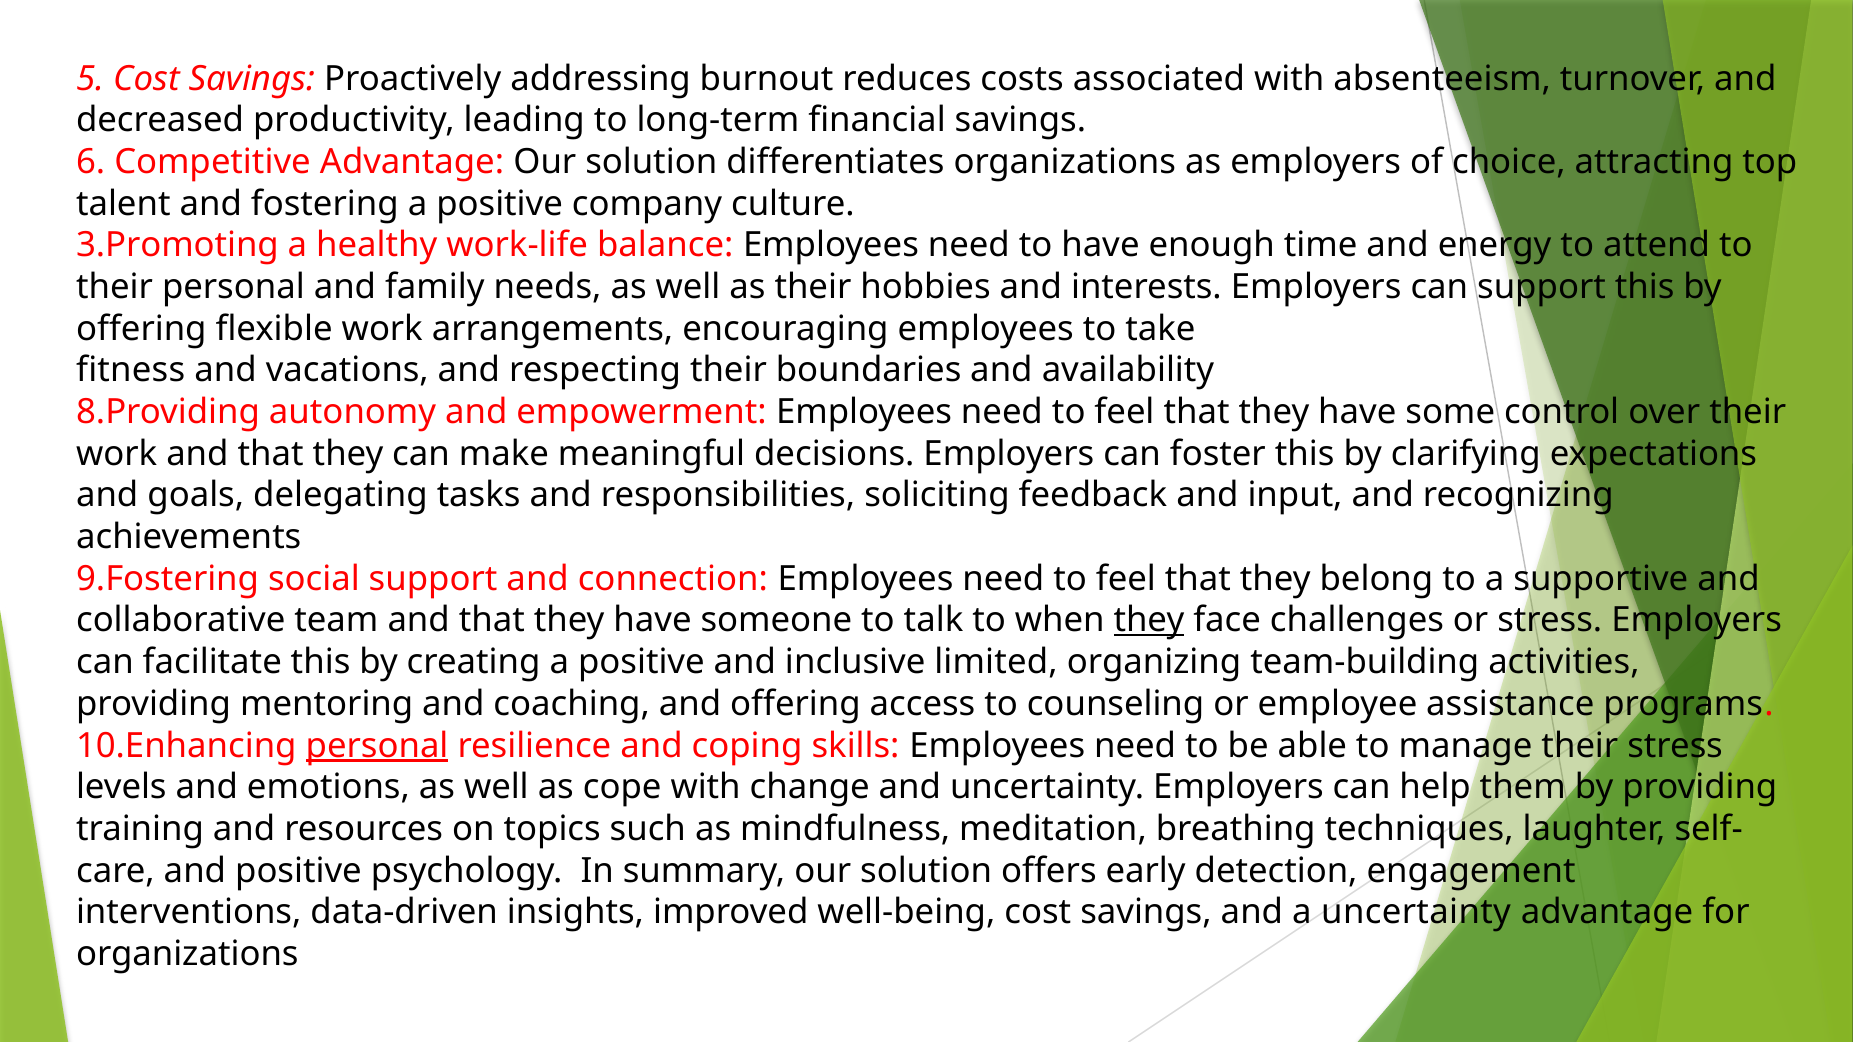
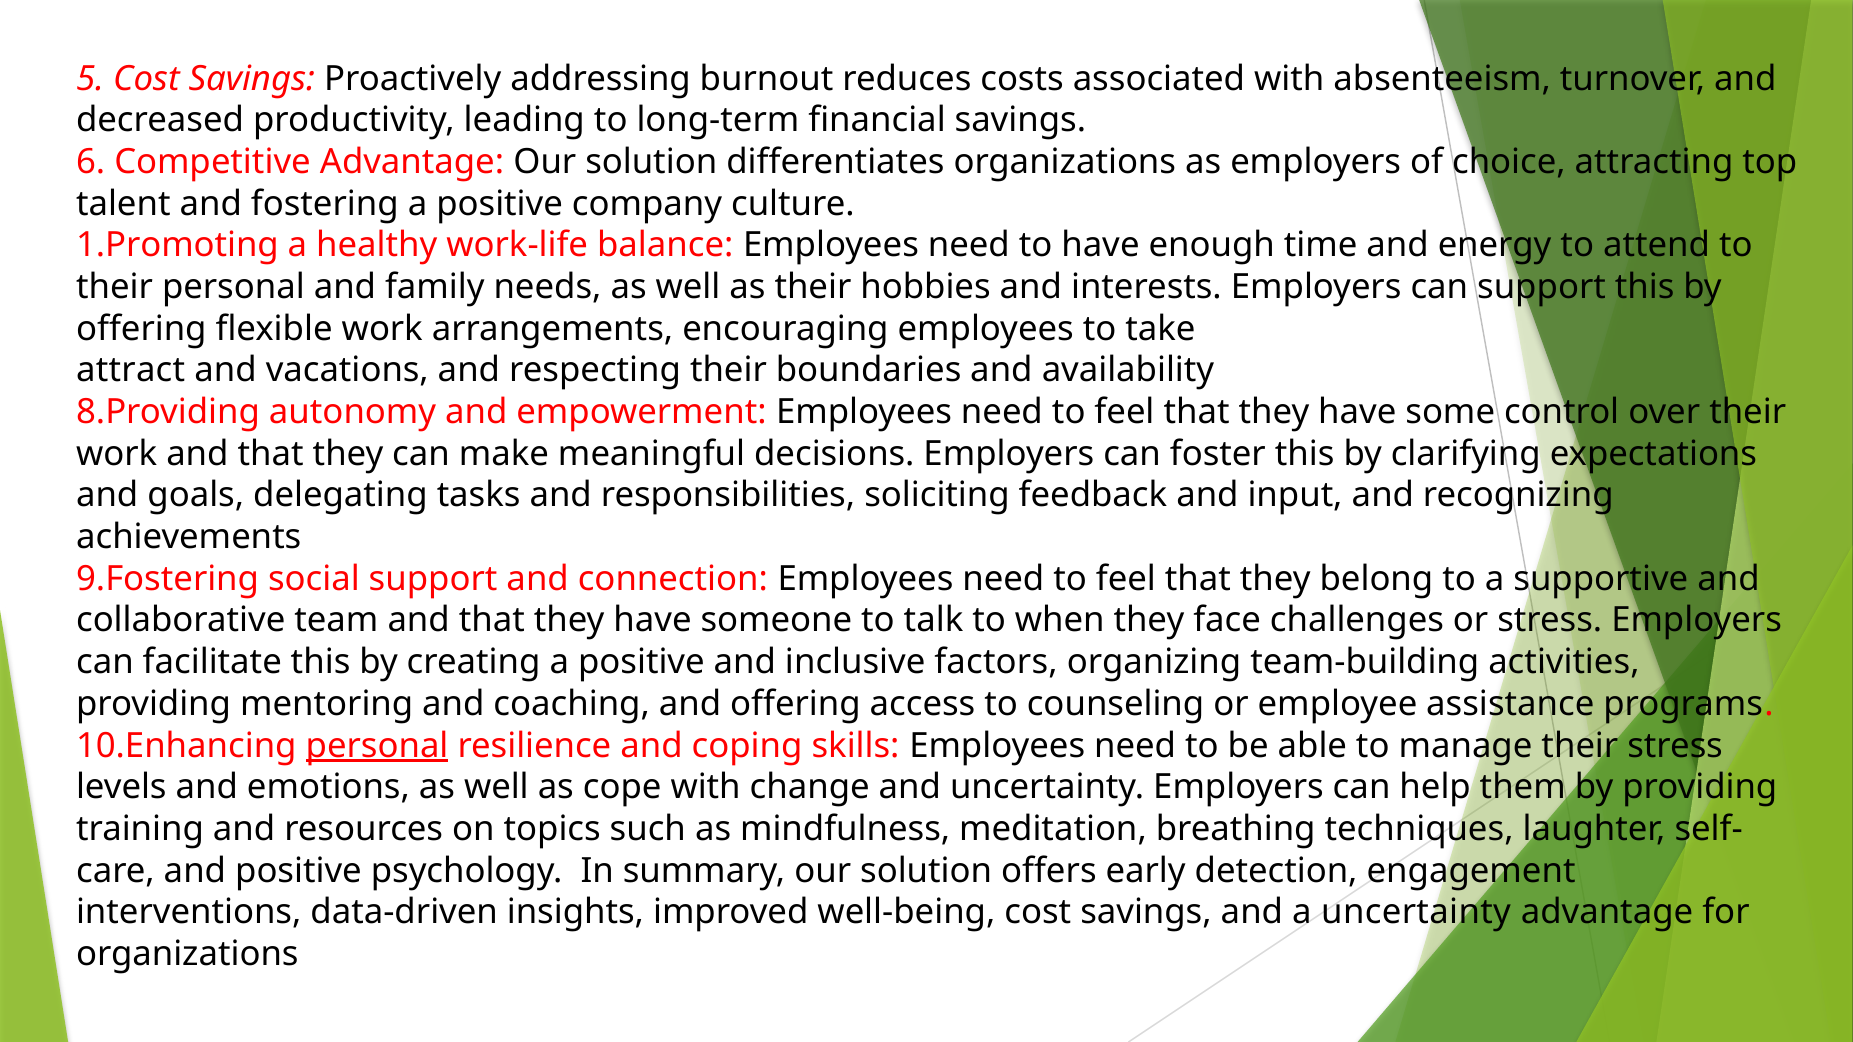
3.Promoting: 3.Promoting -> 1.Promoting
fitness: fitness -> attract
they at (1149, 621) underline: present -> none
limited: limited -> factors
